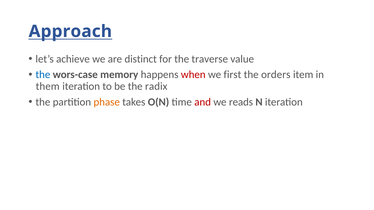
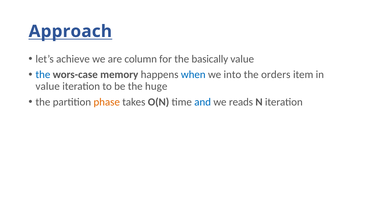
distinct: distinct -> column
traverse: traverse -> basically
when colour: red -> blue
first: first -> into
them at (48, 87): them -> value
radix: radix -> huge
and colour: red -> blue
